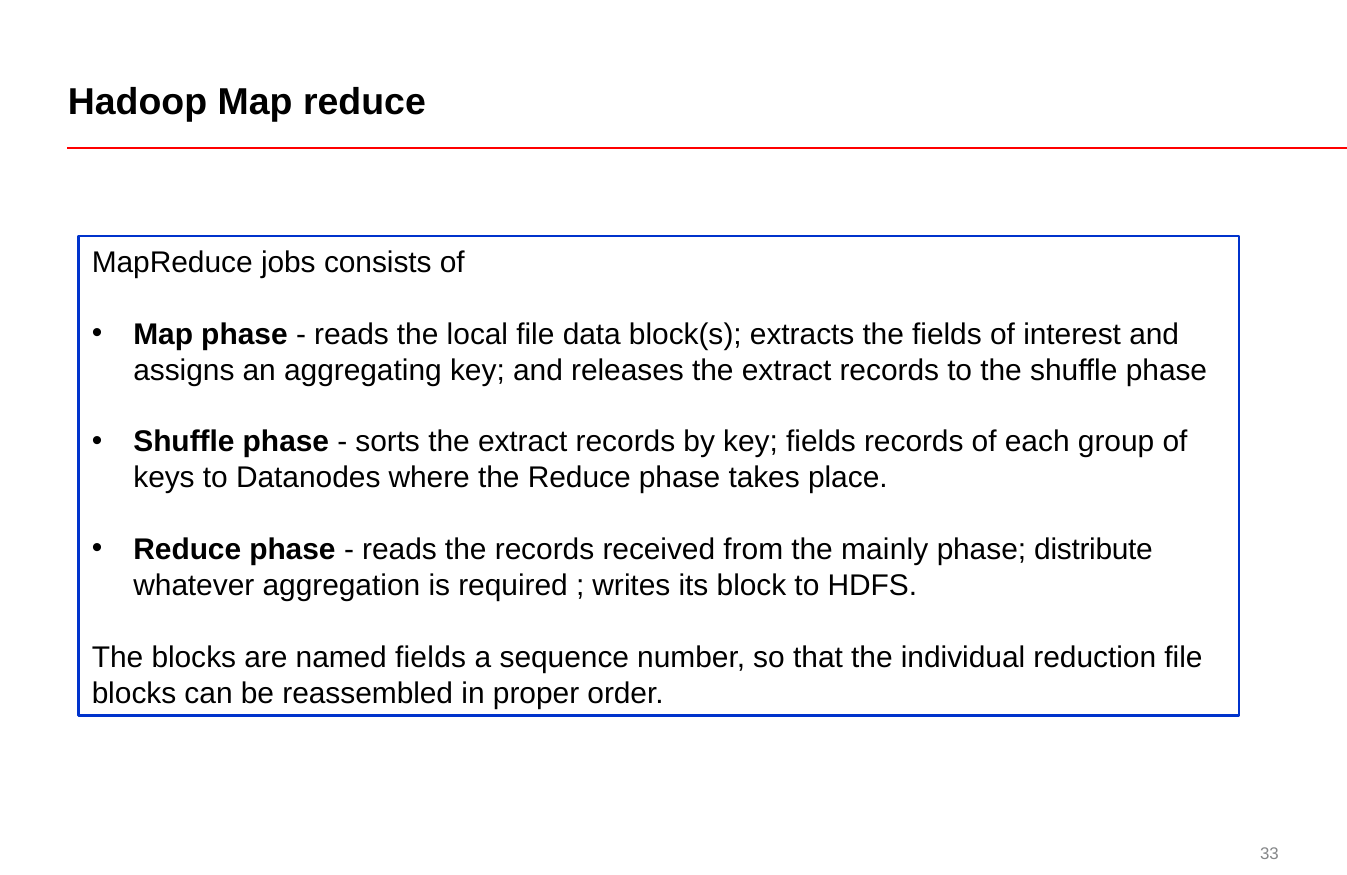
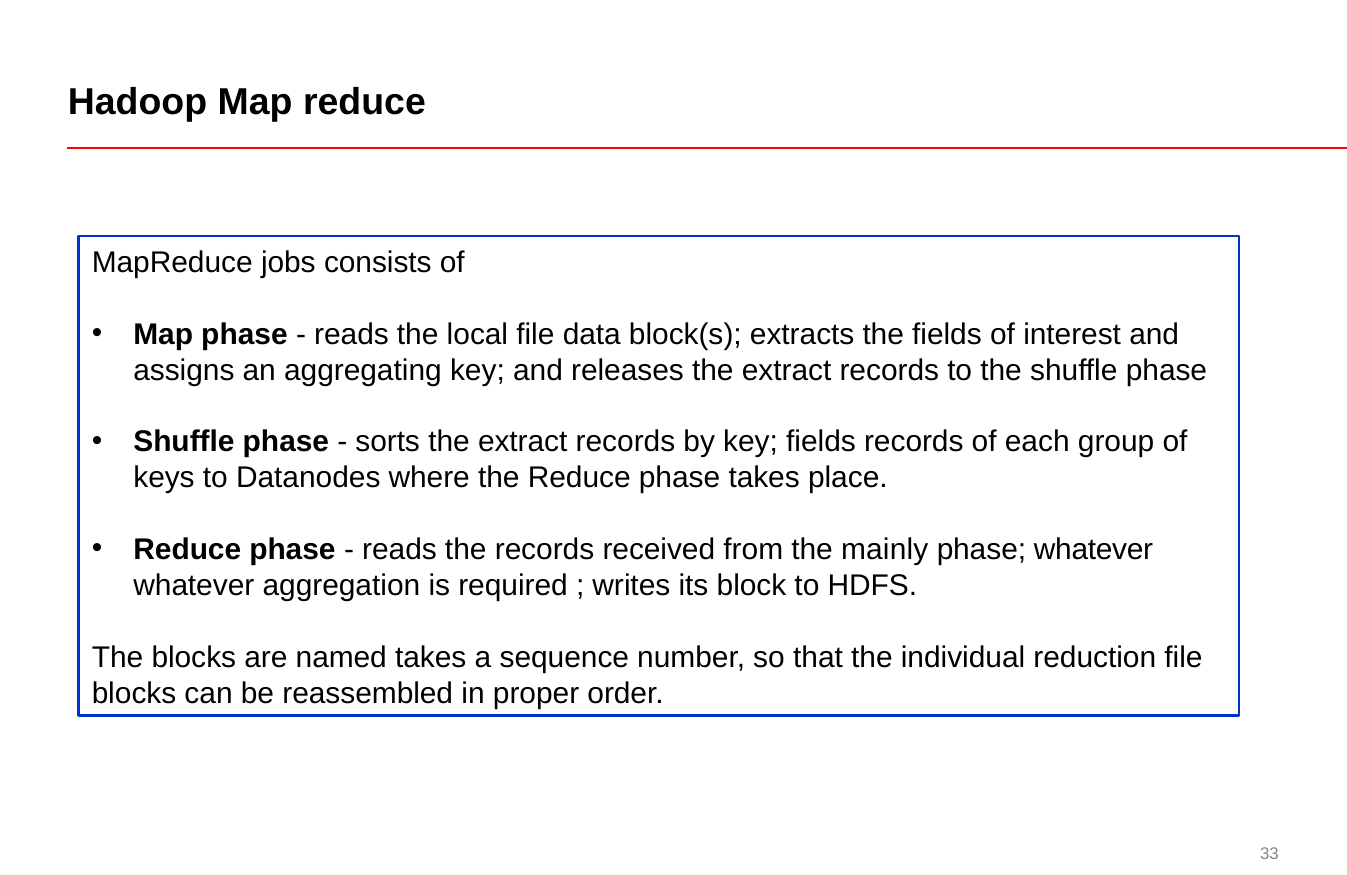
phase distribute: distribute -> whatever
named fields: fields -> takes
